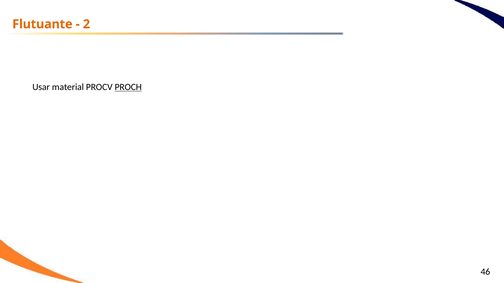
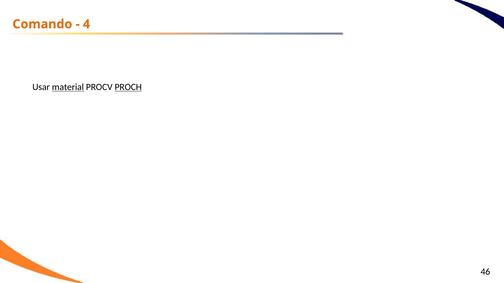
Flutuante: Flutuante -> Comando
2: 2 -> 4
material underline: none -> present
